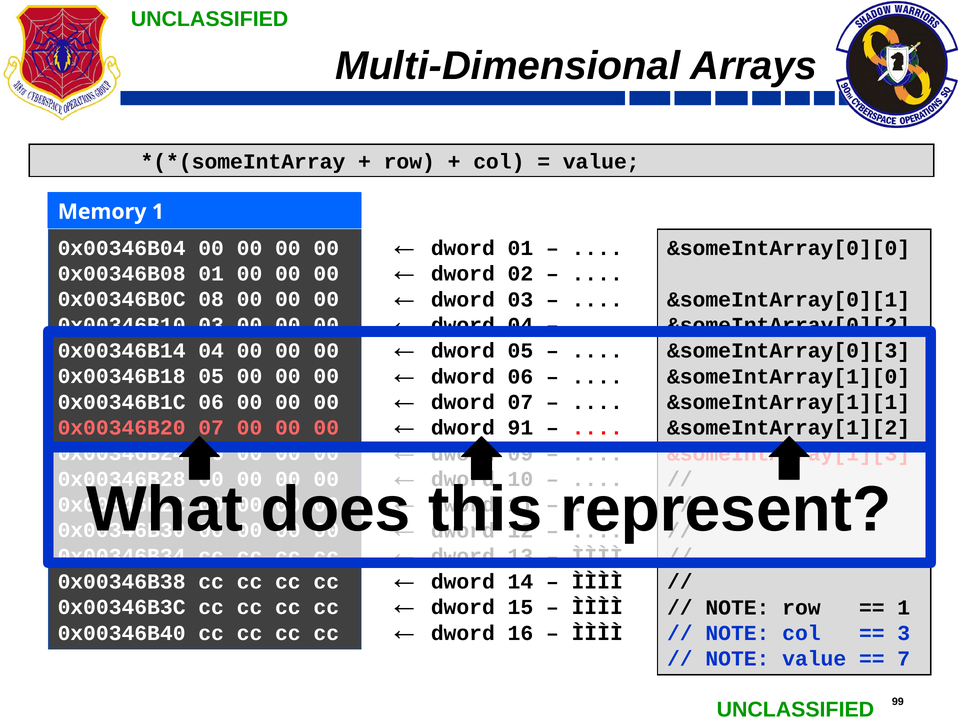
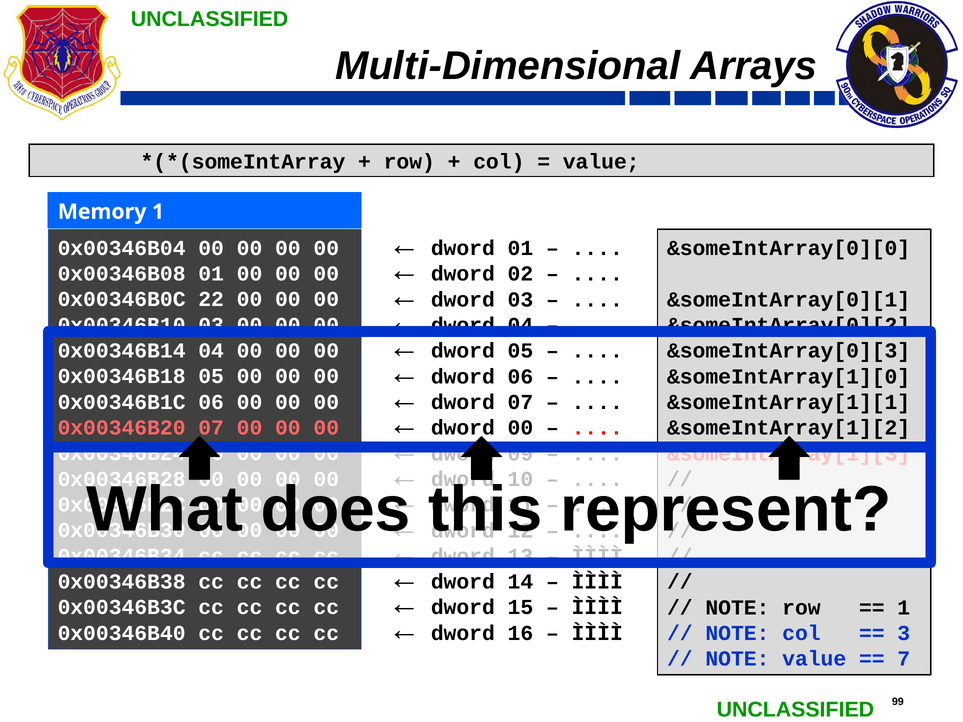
08: 08 -> 22
91 at (520, 428): 91 -> 00
